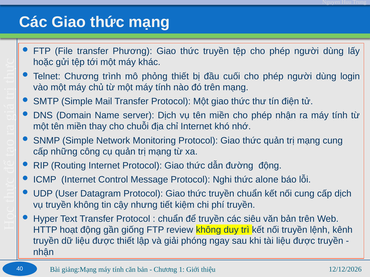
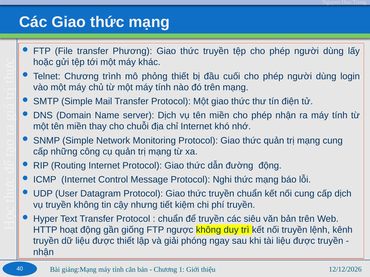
Nghi thức alone: alone -> mạng
review: review -> ngược
